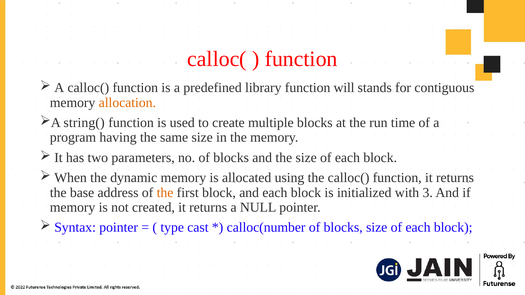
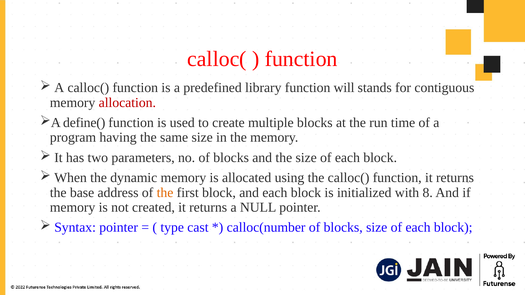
allocation colour: orange -> red
string(: string( -> define(
3: 3 -> 8
